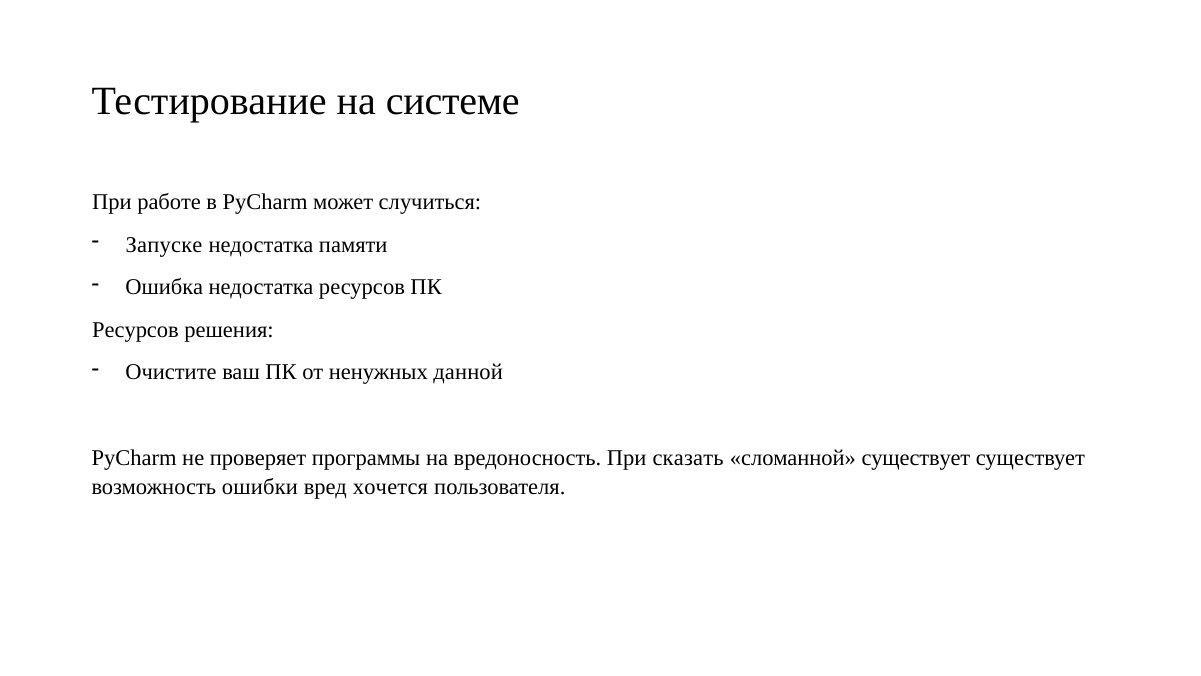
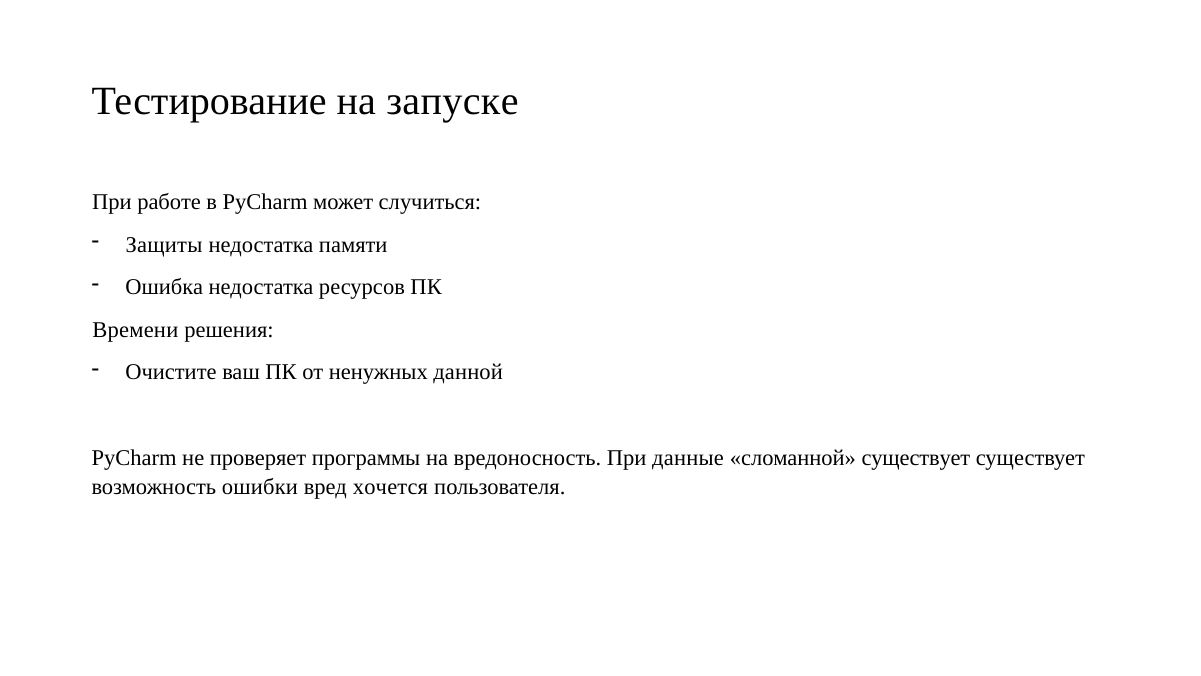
системе: системе -> запуске
Запуске: Запуске -> Защиты
Ресурсов at (135, 330): Ресурсов -> Времени
сказать: сказать -> данные
